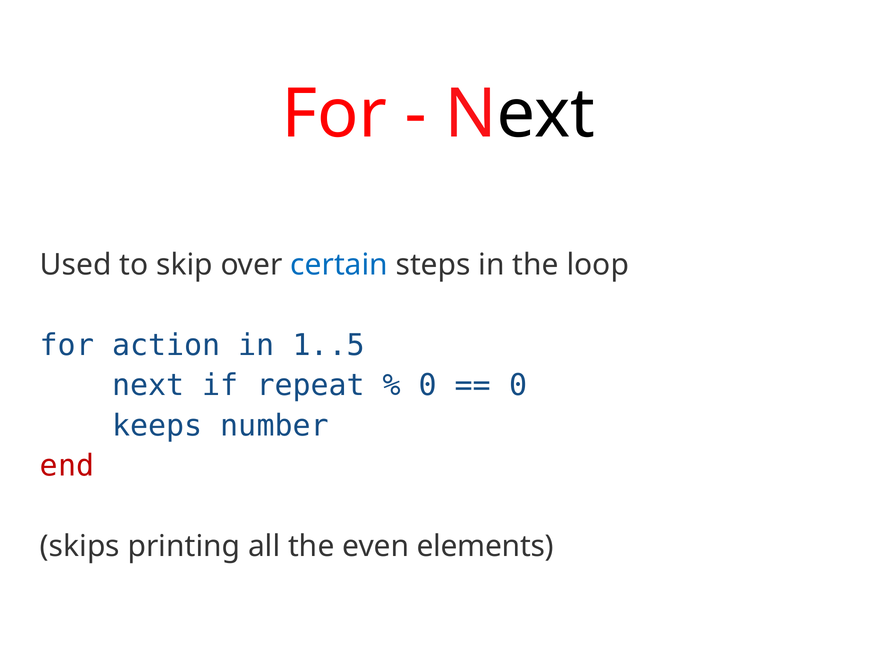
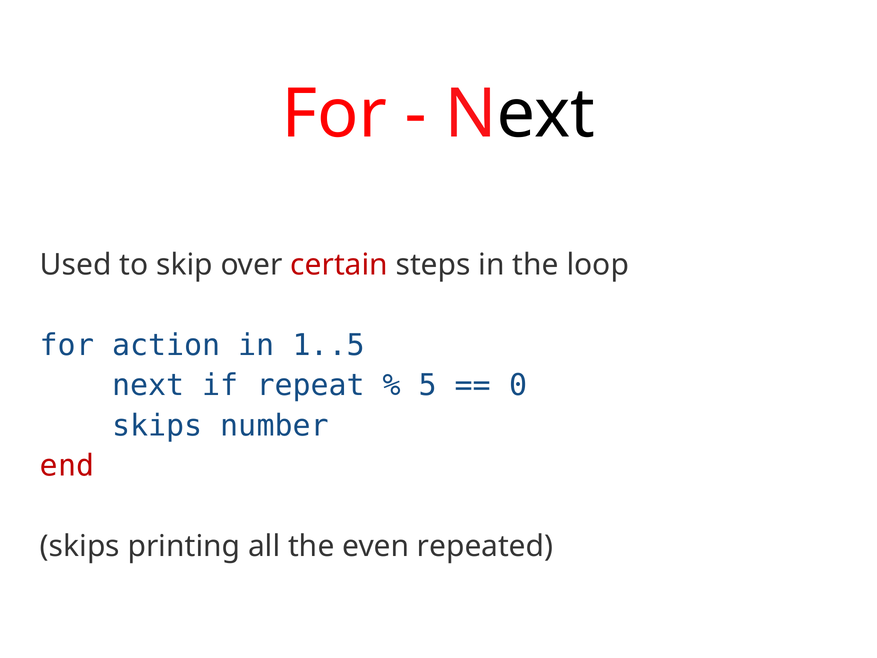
certain colour: blue -> red
0 at (428, 385): 0 -> 5
keeps at (157, 426): keeps -> skips
elements: elements -> repeated
